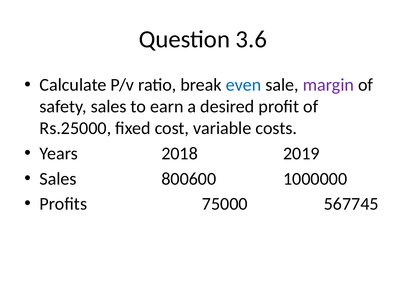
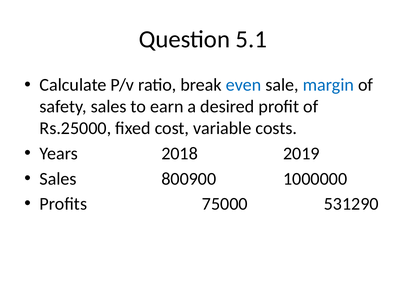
3.6: 3.6 -> 5.1
margin colour: purple -> blue
800600: 800600 -> 800900
567745: 567745 -> 531290
